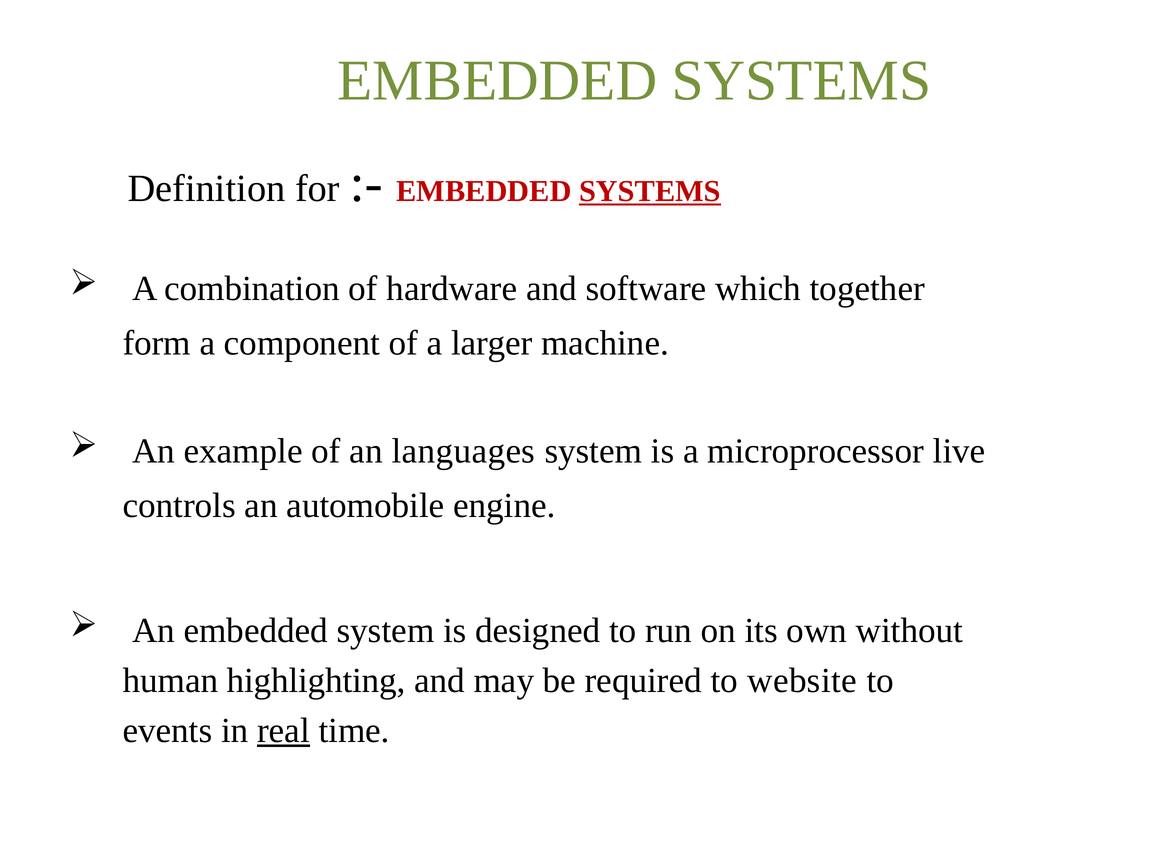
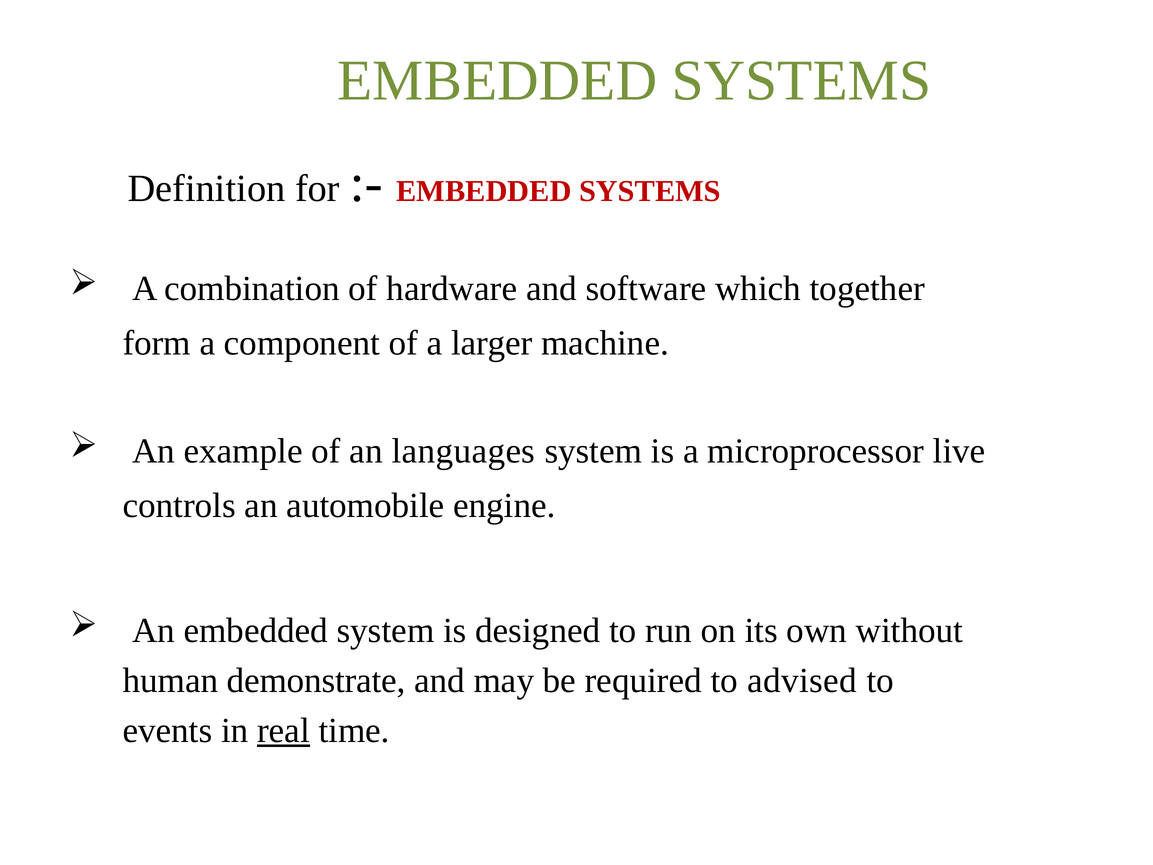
SYSTEMS at (650, 191) underline: present -> none
highlighting: highlighting -> demonstrate
website: website -> advised
